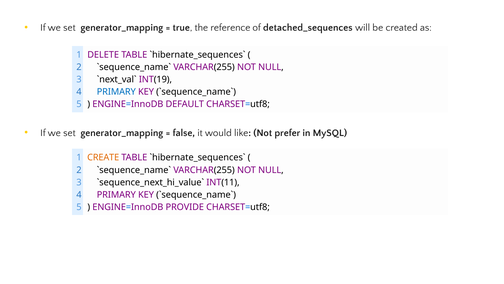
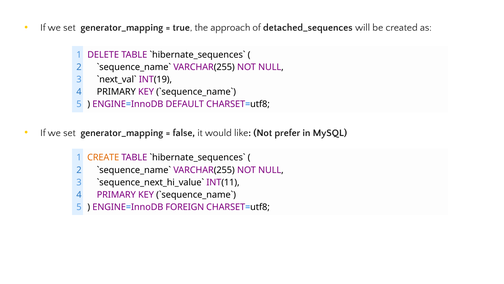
reference: reference -> approach
PRIMARY at (116, 92) colour: blue -> black
PROVIDE: PROVIDE -> FOREIGN
